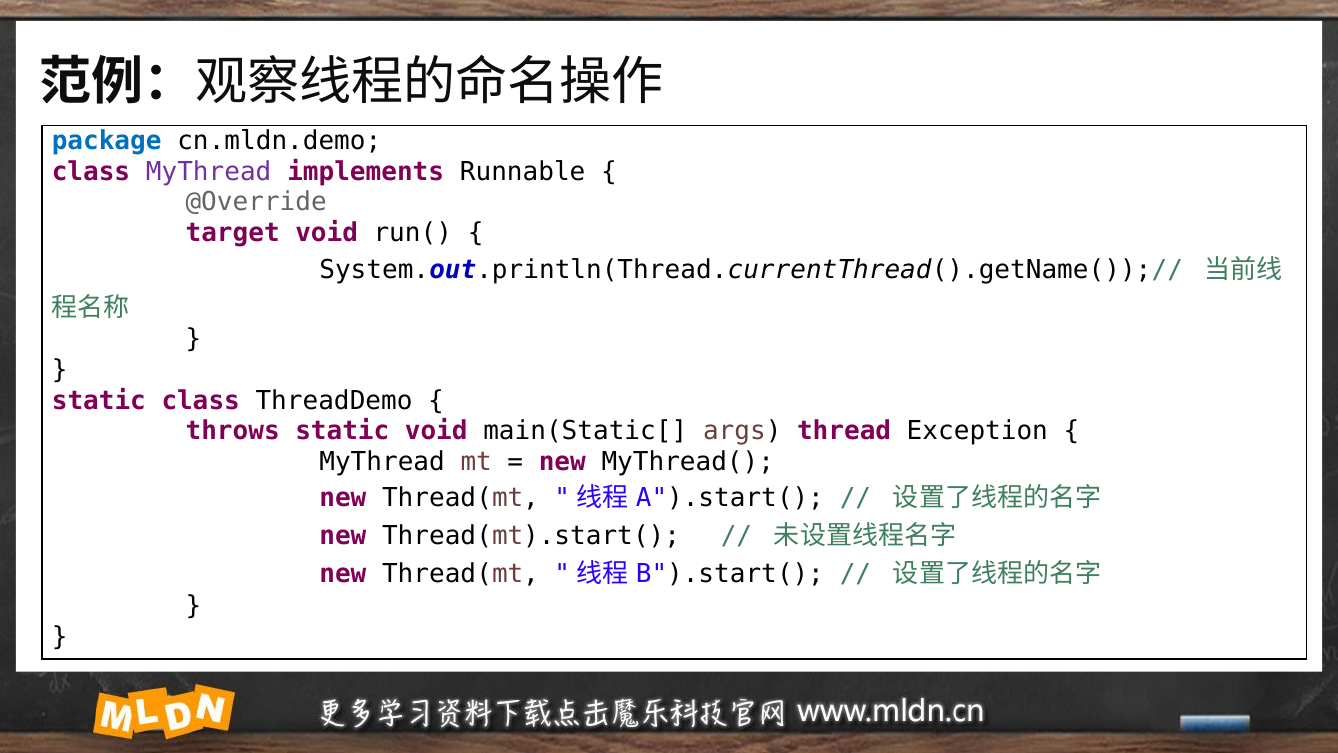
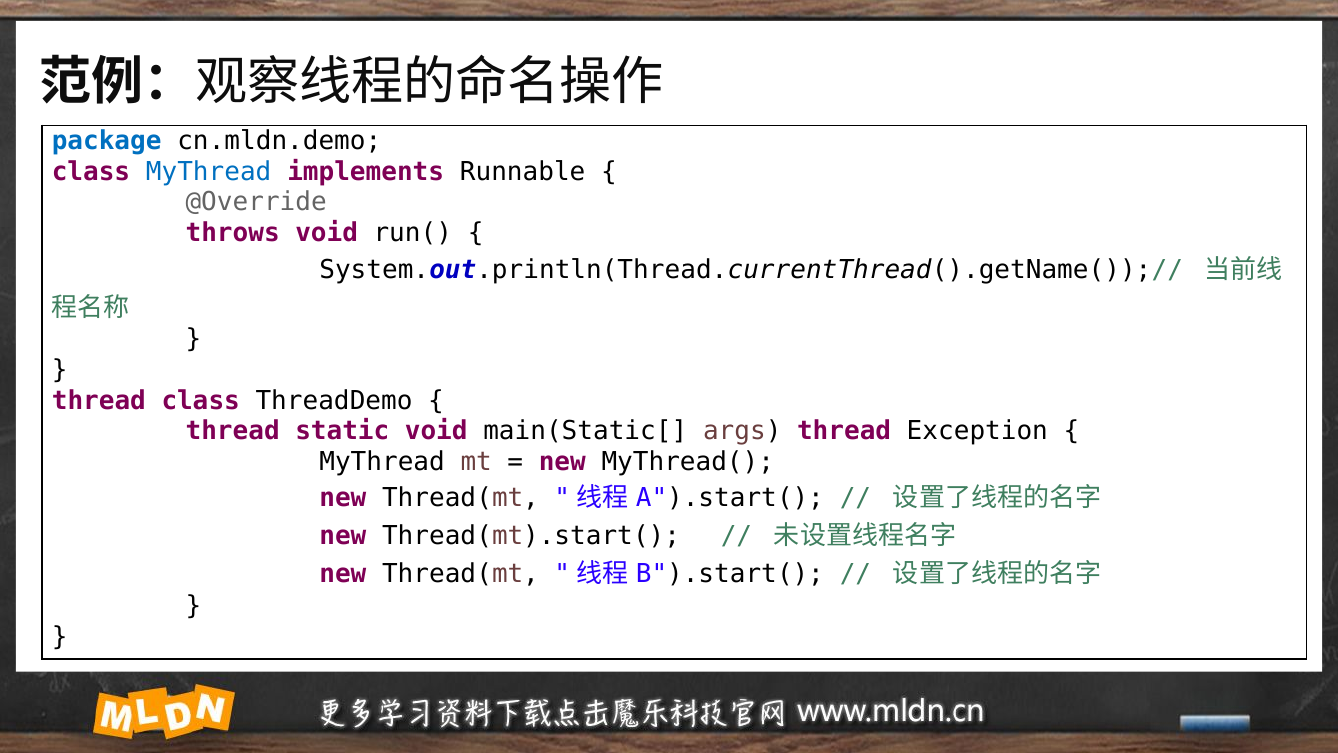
MyThread at (209, 172) colour: purple -> blue
target: target -> throws
static at (99, 400): static -> thread
throws at (233, 431): throws -> thread
